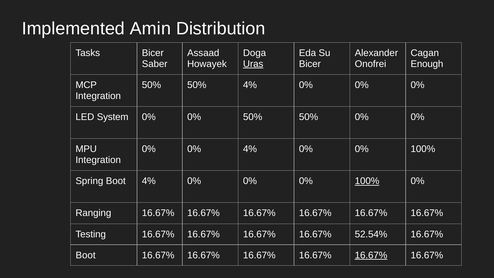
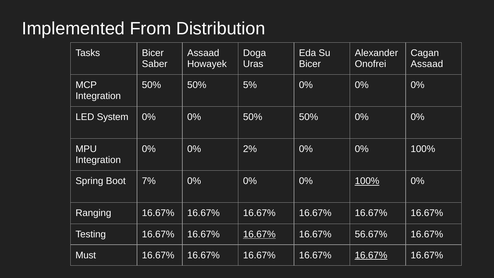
Amin: Amin -> From
Uras underline: present -> none
Enough at (427, 64): Enough -> Assaad
50% 4%: 4% -> 5%
0% 4%: 4% -> 2%
Boot 4%: 4% -> 7%
16.67% at (259, 234) underline: none -> present
52.54%: 52.54% -> 56.67%
Boot at (86, 255): Boot -> Must
